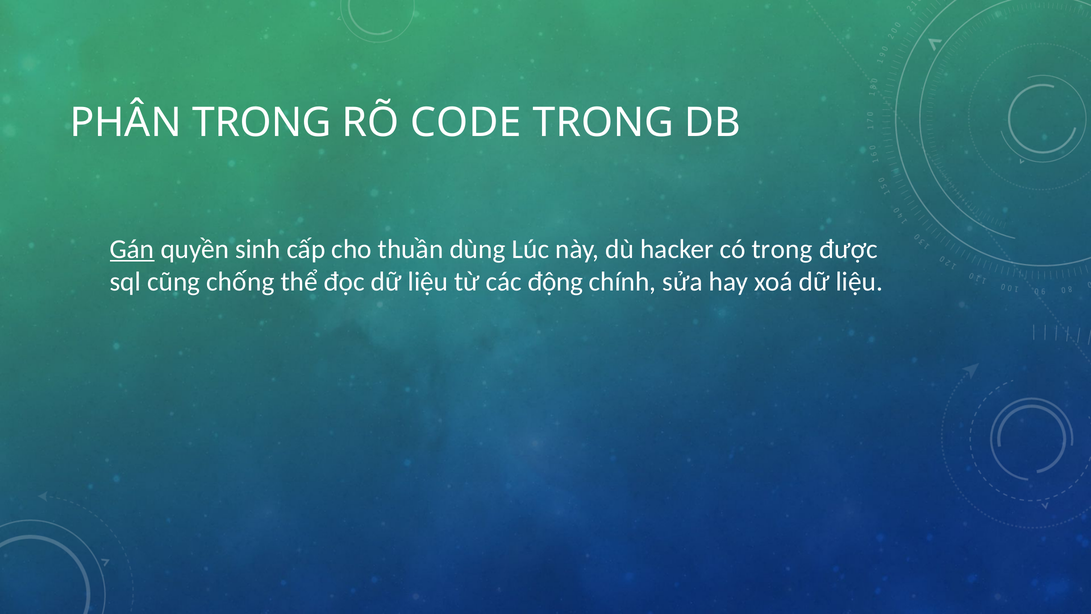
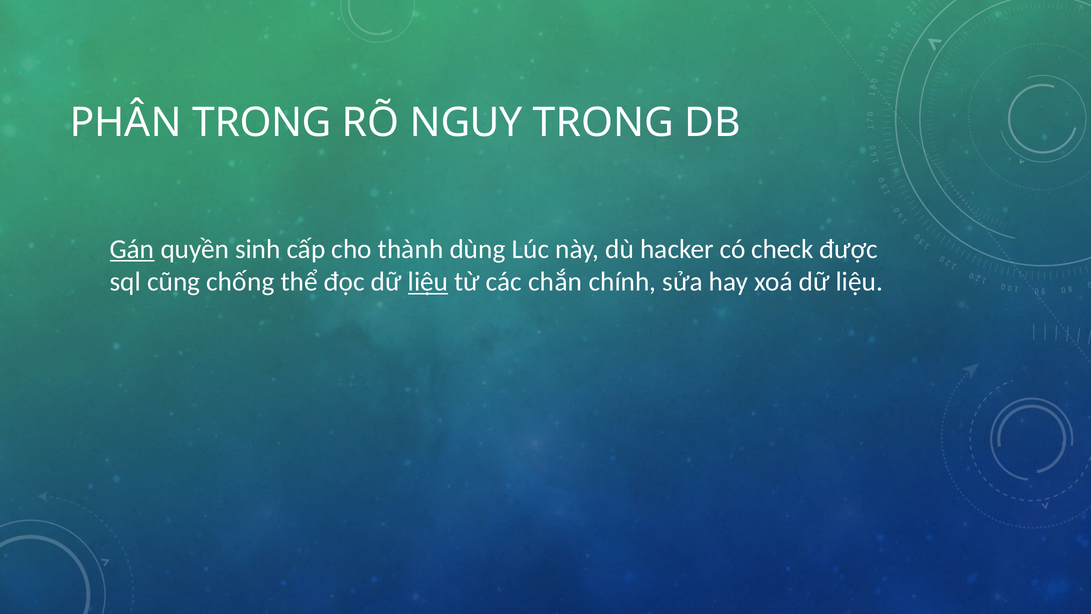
CODE: CODE -> NGUY
thuần: thuần -> thành
có trong: trong -> check
liệu at (428, 282) underline: none -> present
động: động -> chắn
